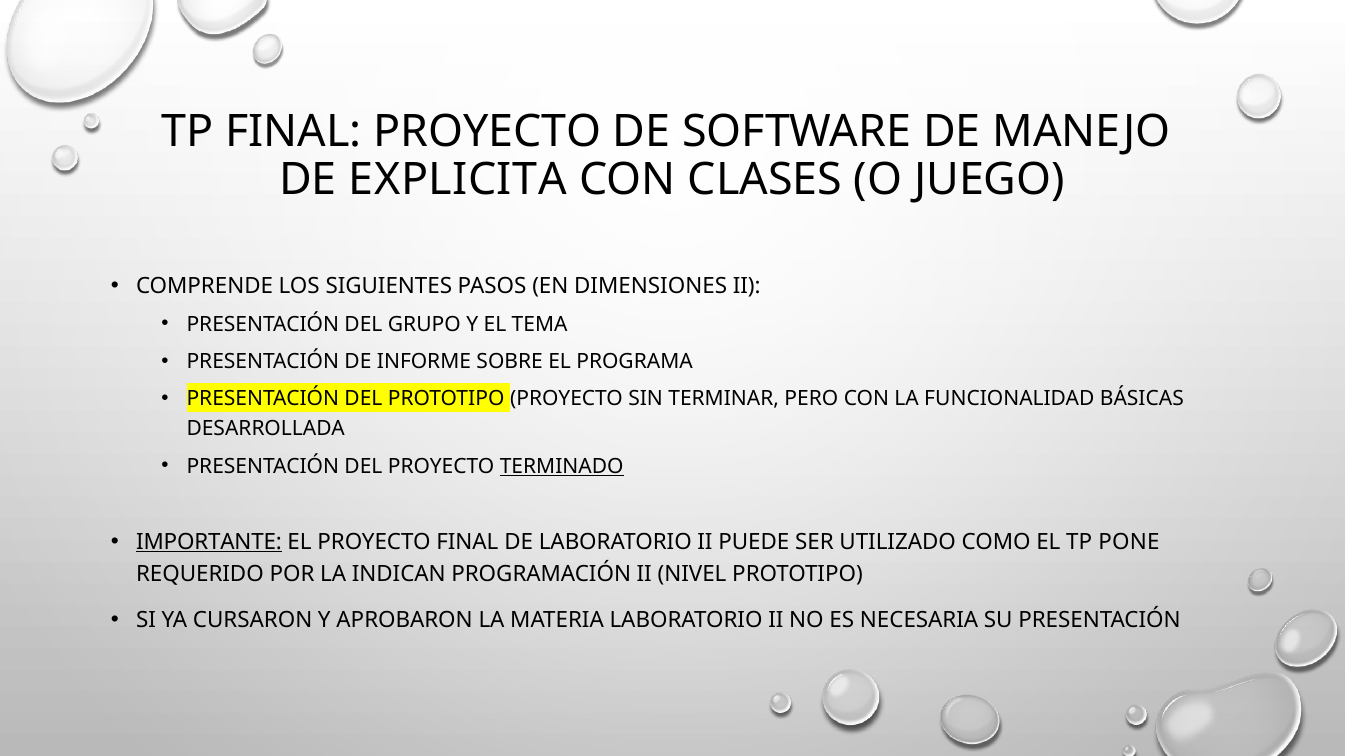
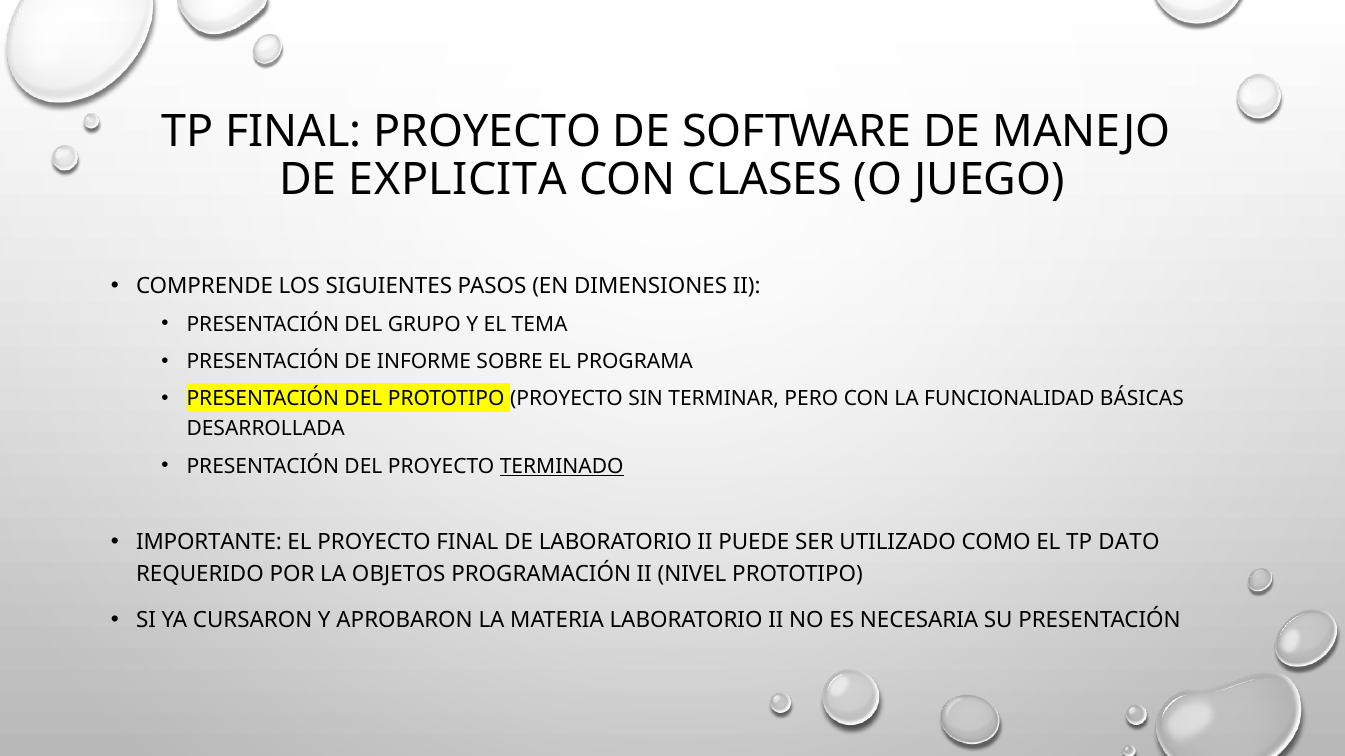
IMPORTANTE underline: present -> none
PONE: PONE -> DATO
INDICAN: INDICAN -> OBJETOS
